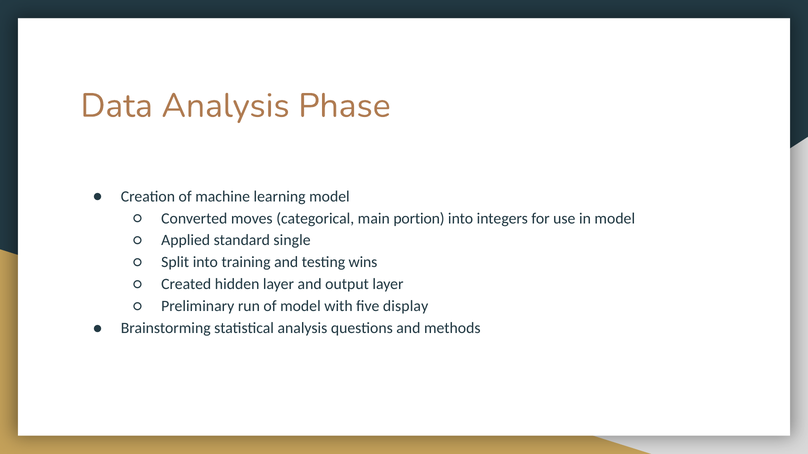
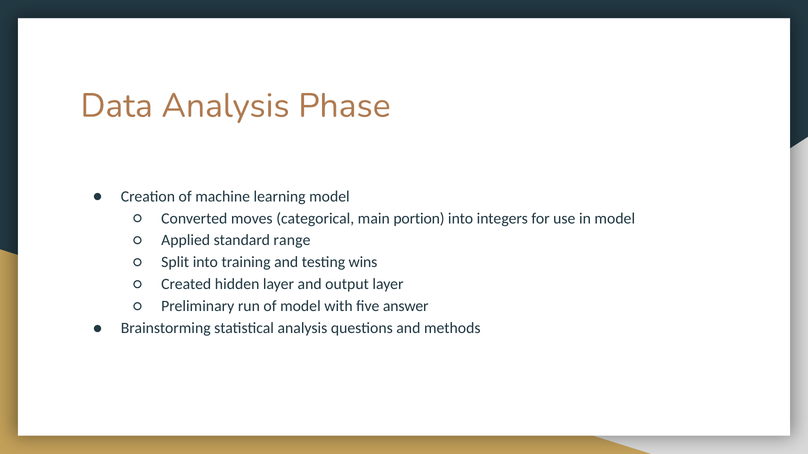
single: single -> range
display: display -> answer
